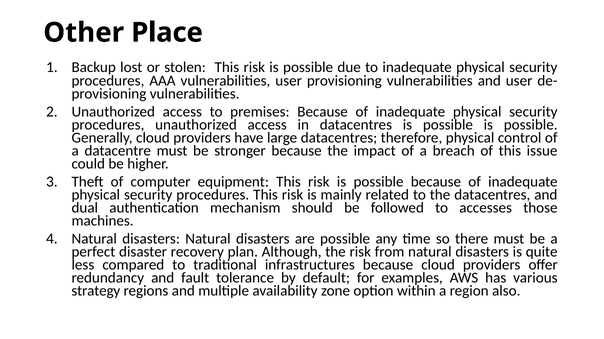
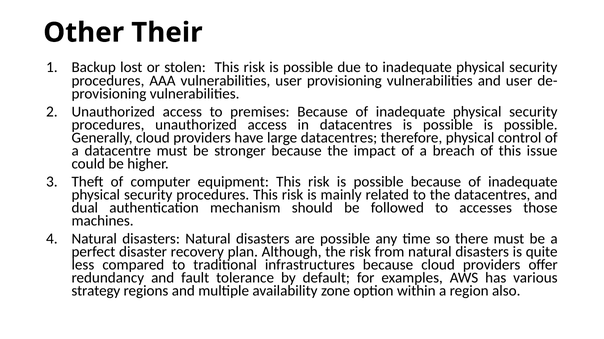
Place: Place -> Their
